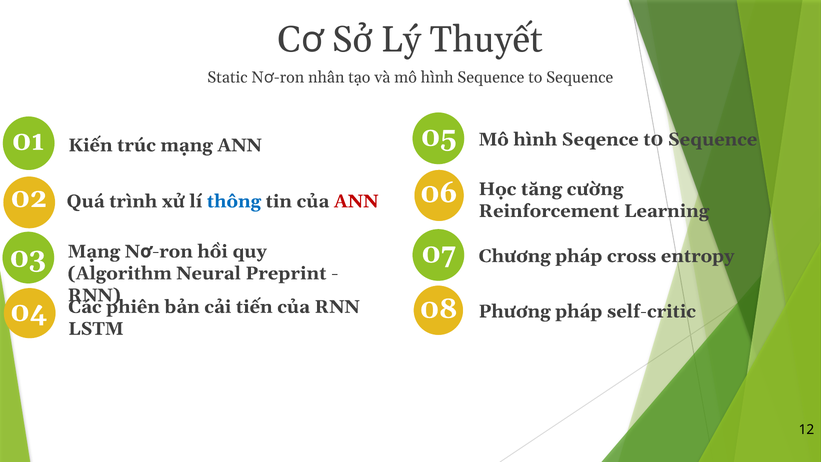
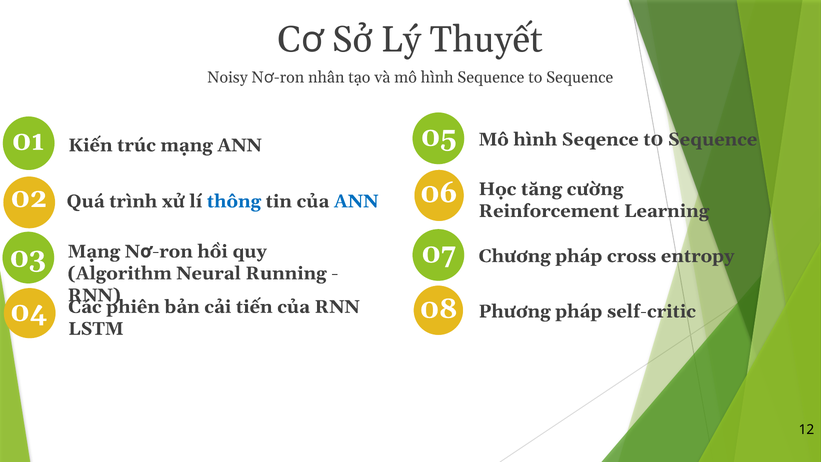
Static: Static -> Noisy
ANN at (356, 201) colour: red -> blue
Preprint: Preprint -> Running
